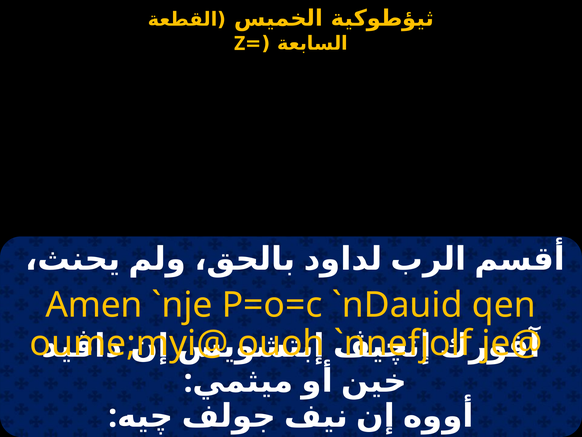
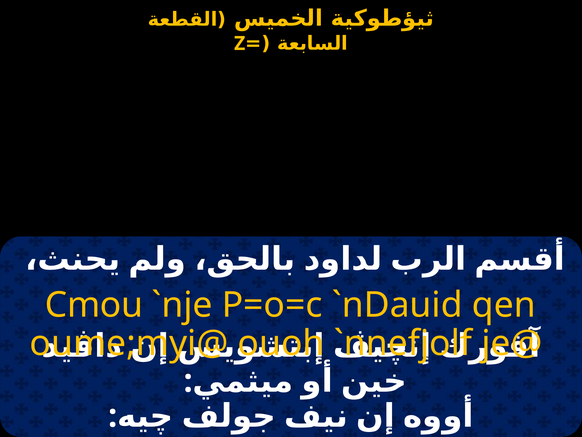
Amen: Amen -> Cmou
